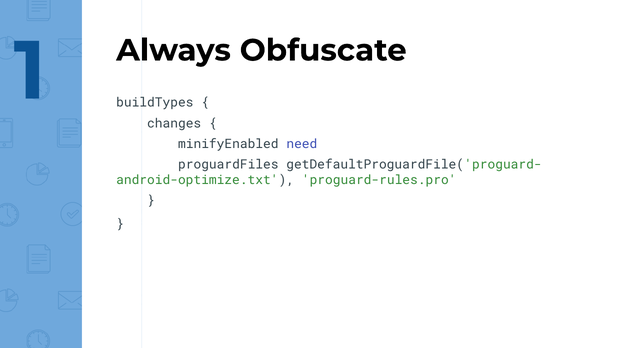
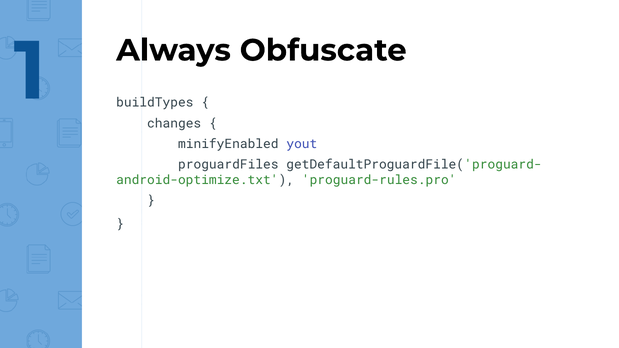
need: need -> yout
